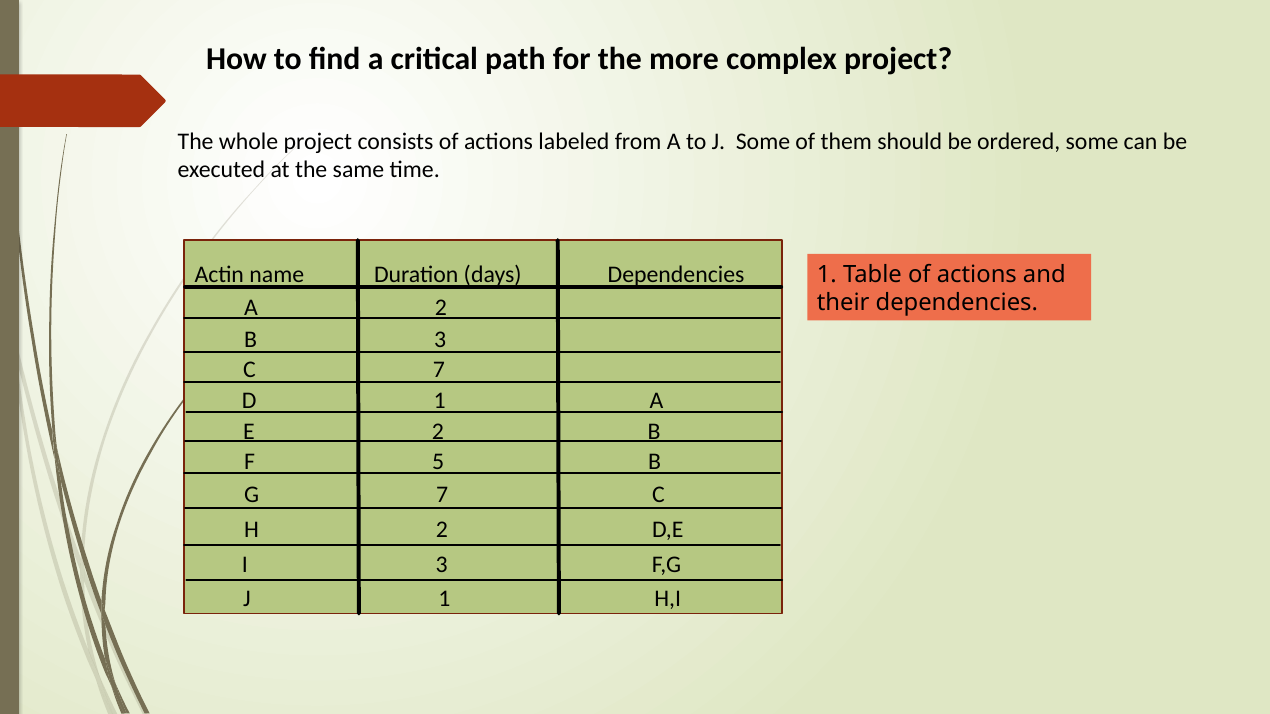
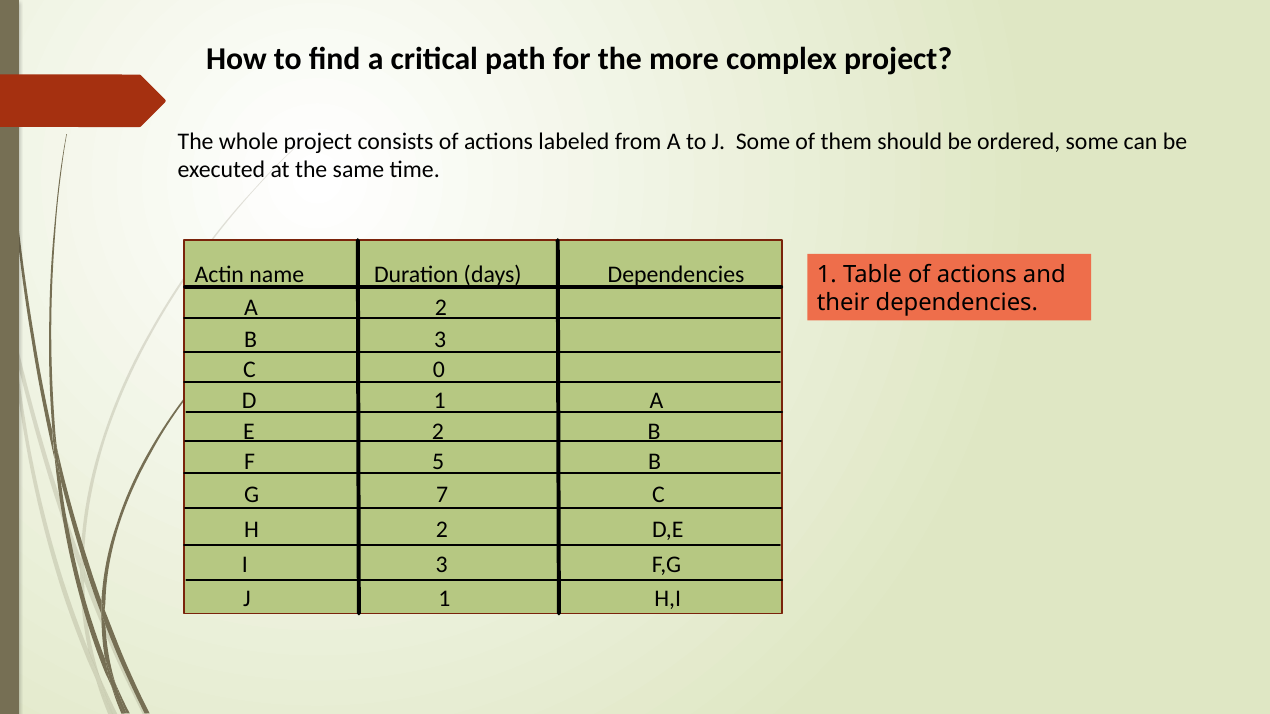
C 7: 7 -> 0
